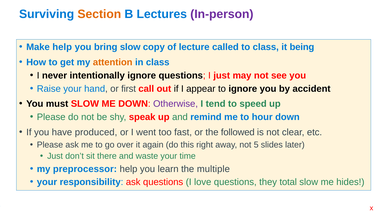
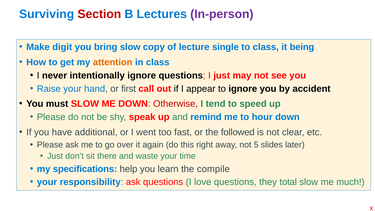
Section colour: orange -> red
Make help: help -> digit
called: called -> single
Otherwise colour: purple -> red
produced: produced -> additional
preprocessor: preprocessor -> specifications
multiple: multiple -> compile
hides: hides -> much
